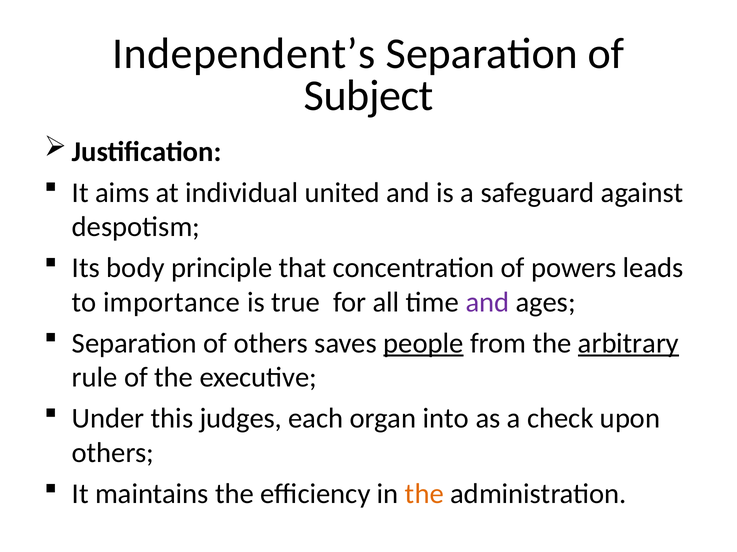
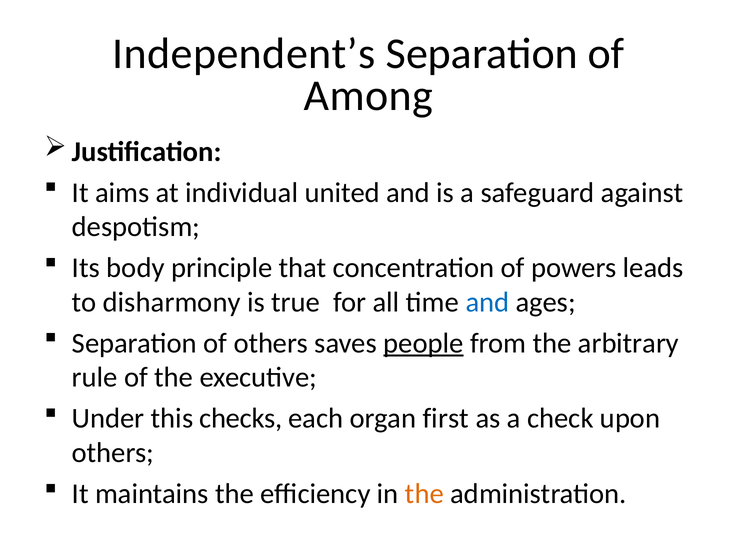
Subject: Subject -> Among
importance: importance -> disharmony
and at (487, 303) colour: purple -> blue
arbitrary underline: present -> none
judges: judges -> checks
into: into -> first
